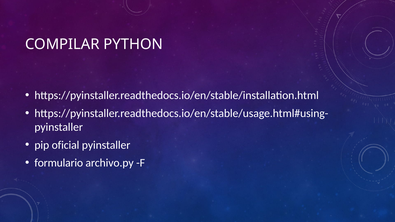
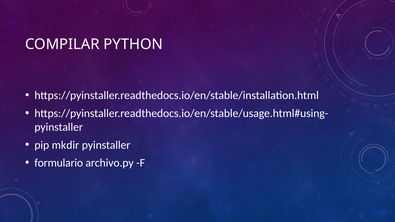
oficial: oficial -> mkdir
